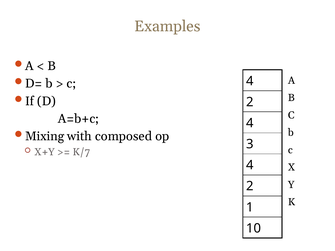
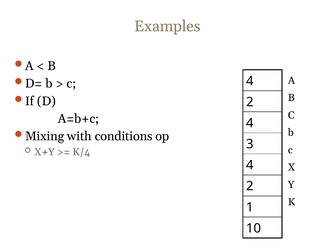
composed: composed -> conditions
K/7: K/7 -> K/4
